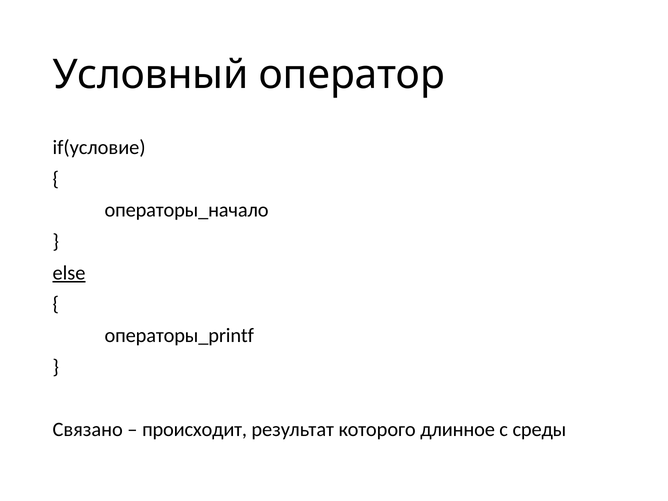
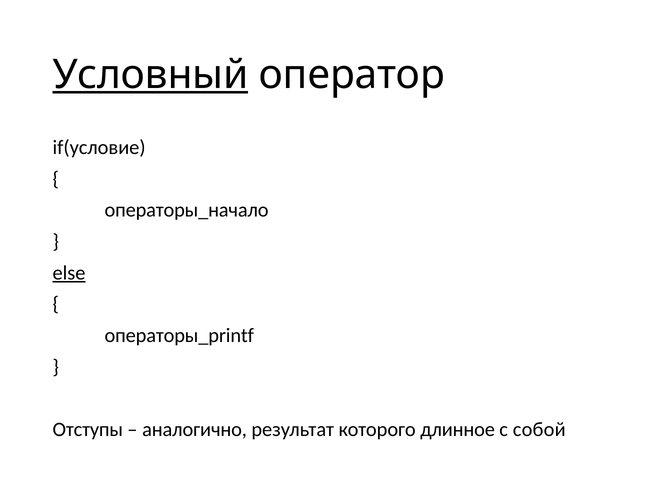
Условный underline: none -> present
Связано: Связано -> Отступы
происходит: происходит -> аналогично
среды: среды -> собой
